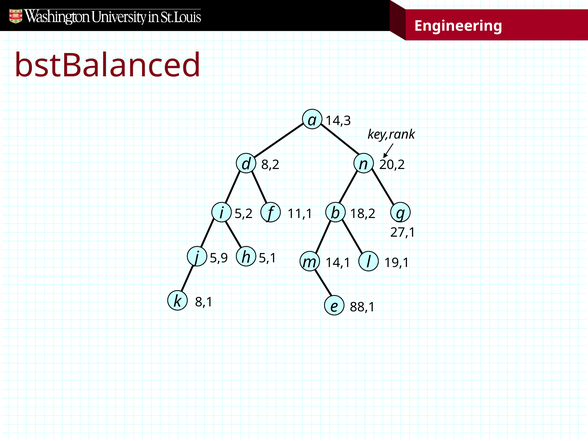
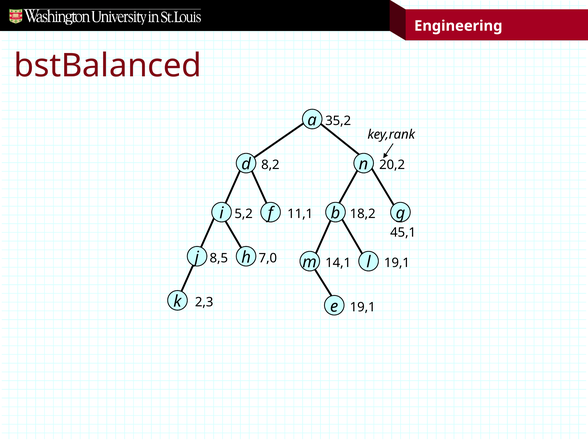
14,3: 14,3 -> 35,2
27,1: 27,1 -> 45,1
5,9: 5,9 -> 8,5
5,1: 5,1 -> 7,0
8,1: 8,1 -> 2,3
e 88,1: 88,1 -> 19,1
